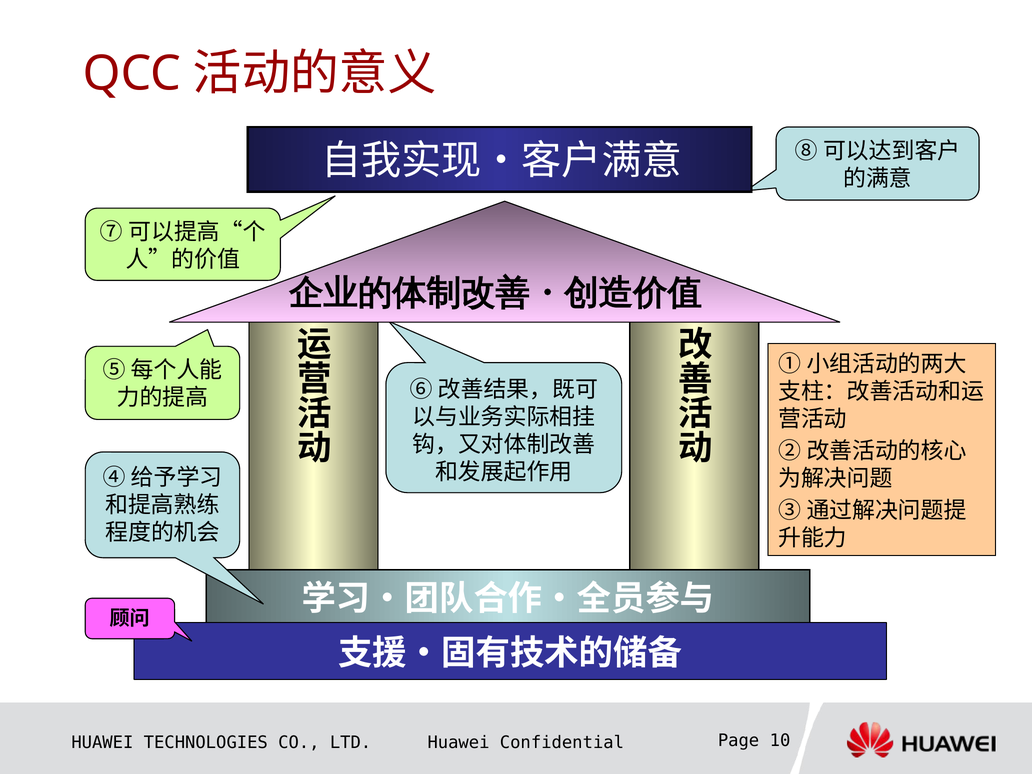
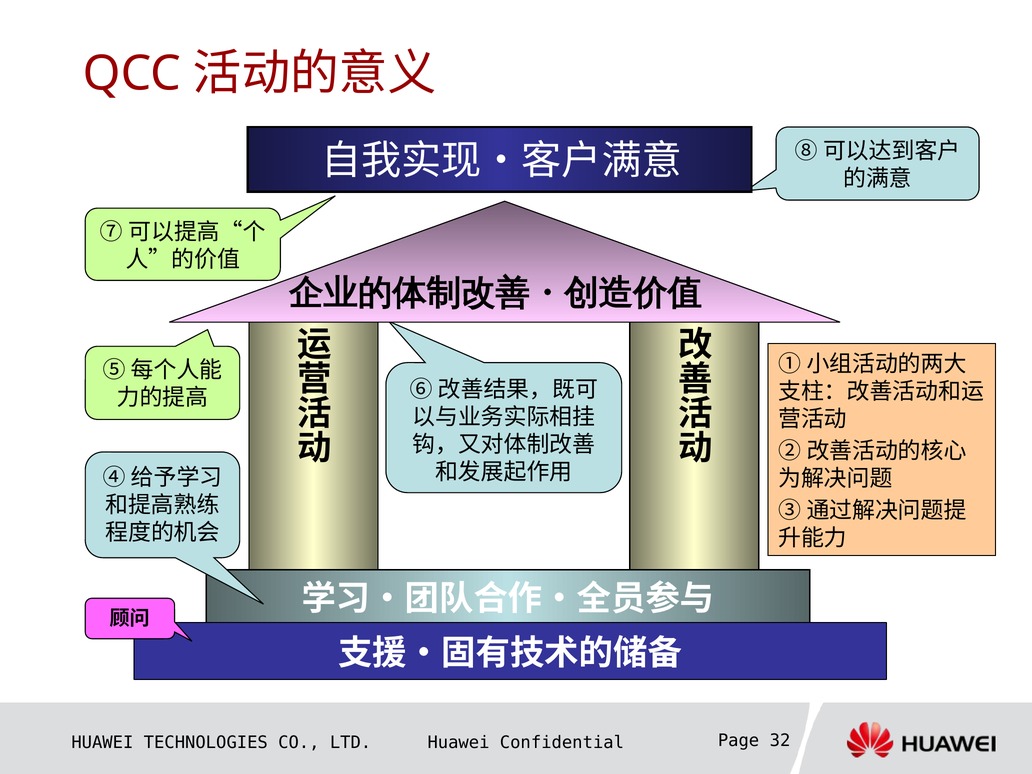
10: 10 -> 32
